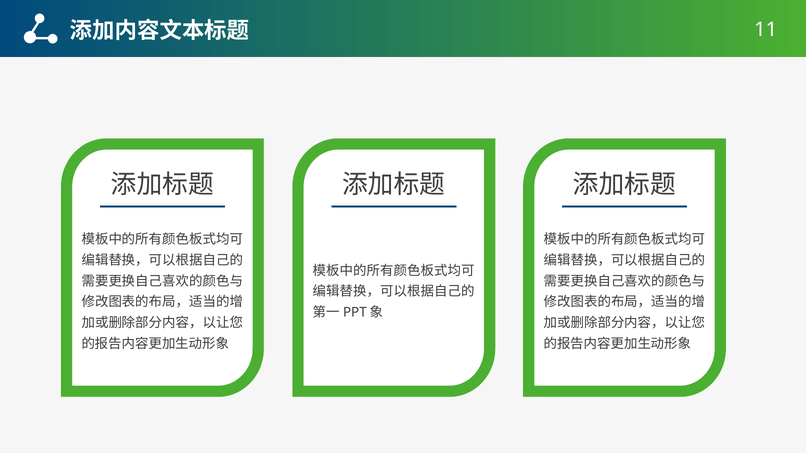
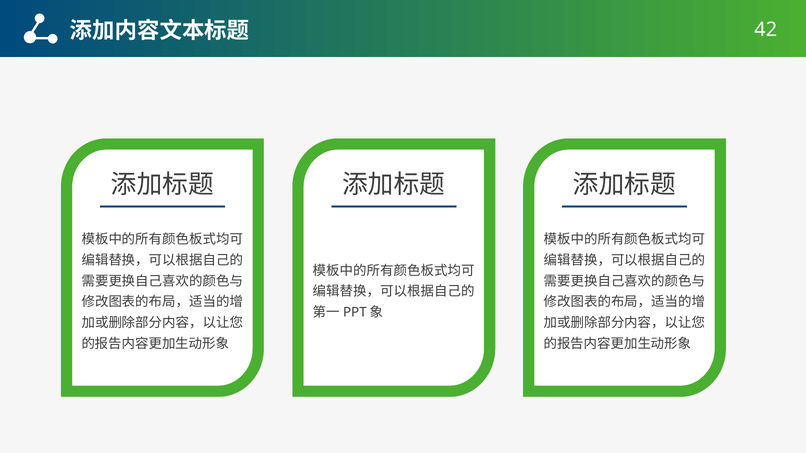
11: 11 -> 42
